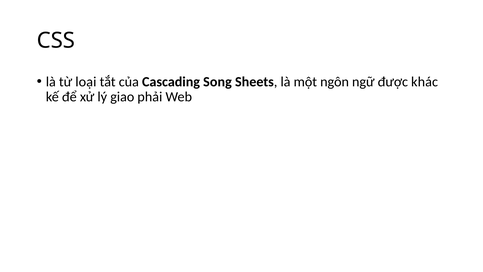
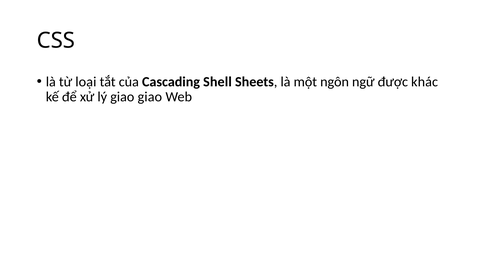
Song: Song -> Shell
giao phải: phải -> giao
